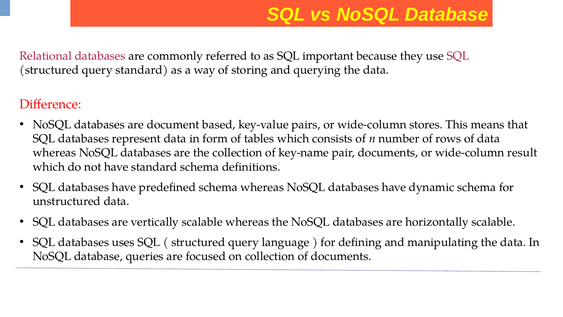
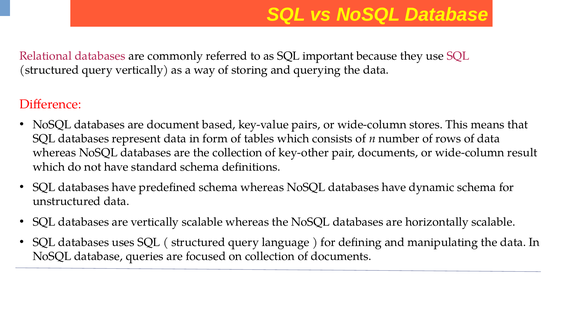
query standard: standard -> vertically
key-name: key-name -> key-other
